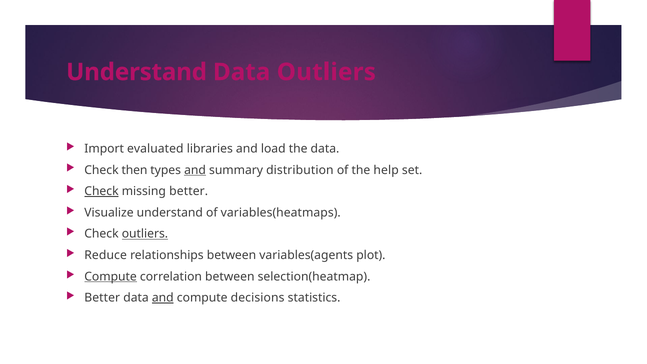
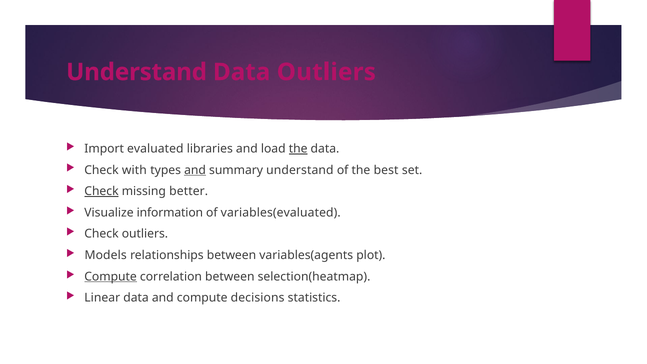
the at (298, 149) underline: none -> present
then: then -> with
summary distribution: distribution -> understand
help: help -> best
Visualize understand: understand -> information
variables(heatmaps: variables(heatmaps -> variables(evaluated
outliers at (145, 234) underline: present -> none
Reduce: Reduce -> Models
Better at (102, 298): Better -> Linear
and at (163, 298) underline: present -> none
